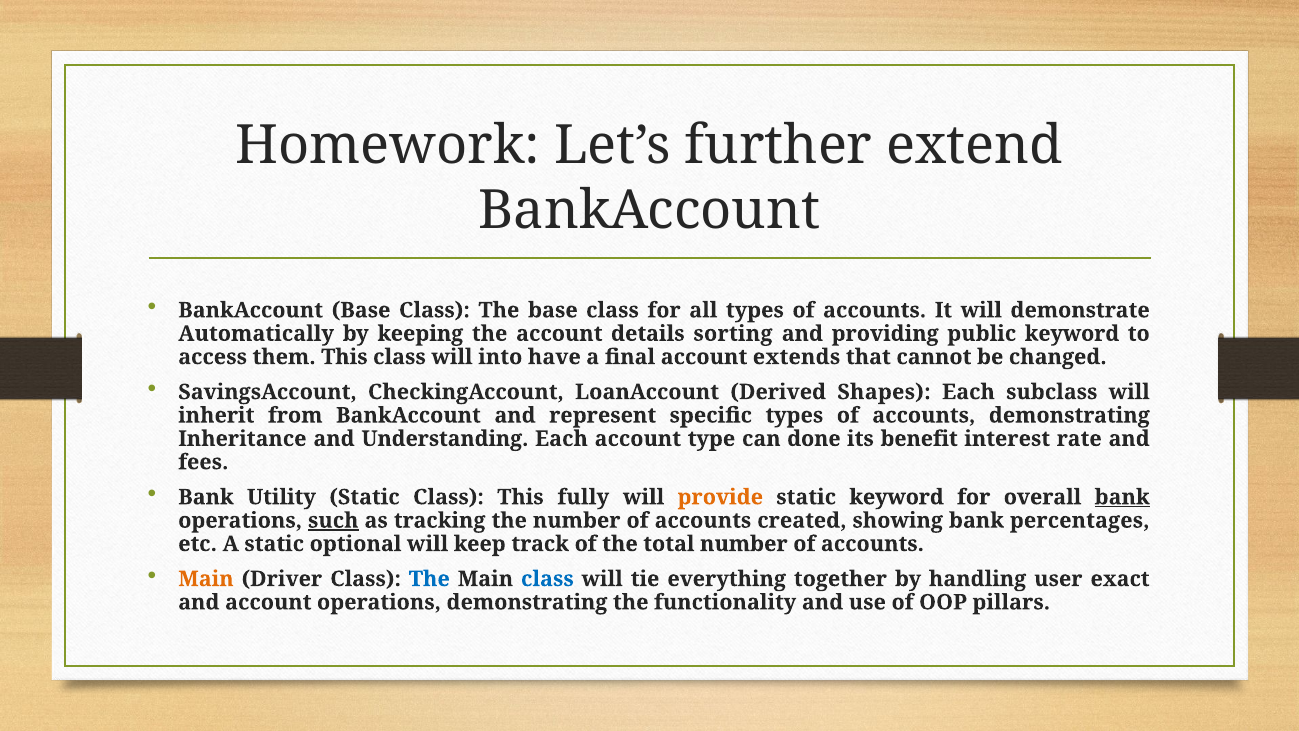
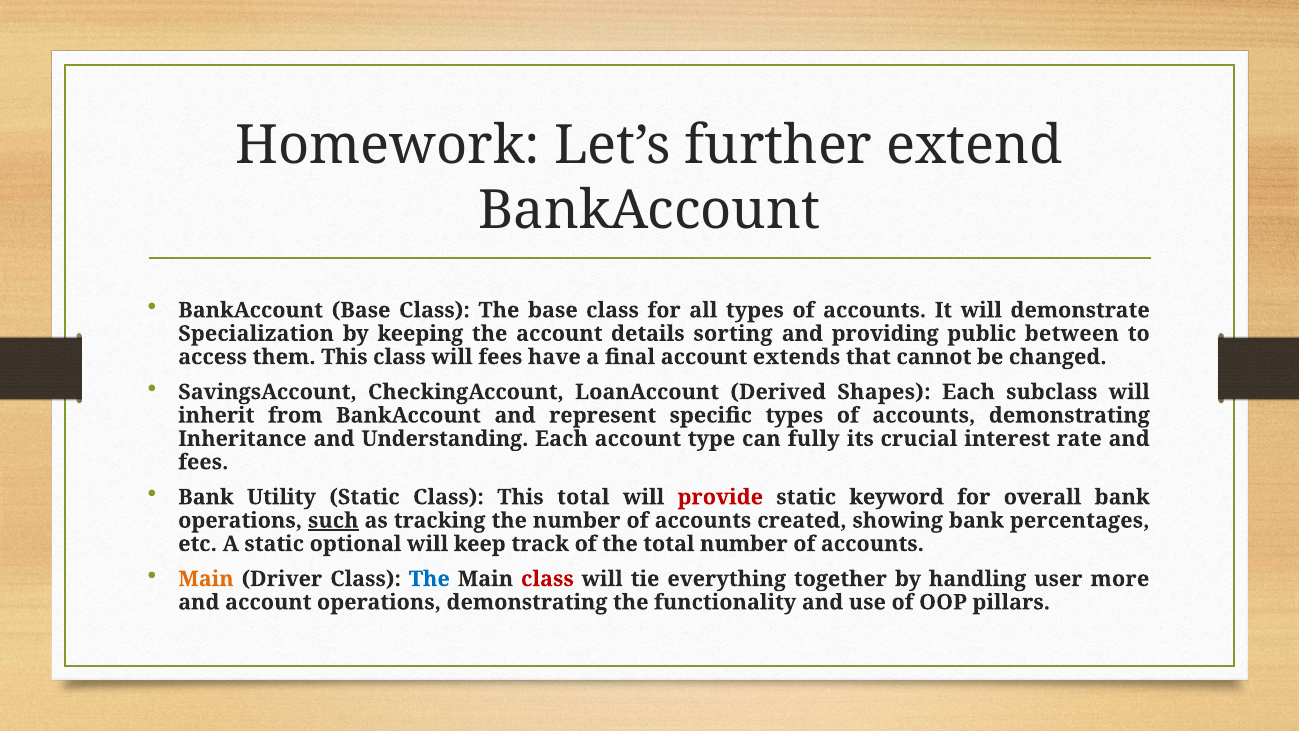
Automatically: Automatically -> Specialization
public keyword: keyword -> between
will into: into -> fees
done: done -> fully
benefit: benefit -> crucial
This fully: fully -> total
provide colour: orange -> red
bank at (1122, 497) underline: present -> none
class at (547, 579) colour: blue -> red
exact: exact -> more
